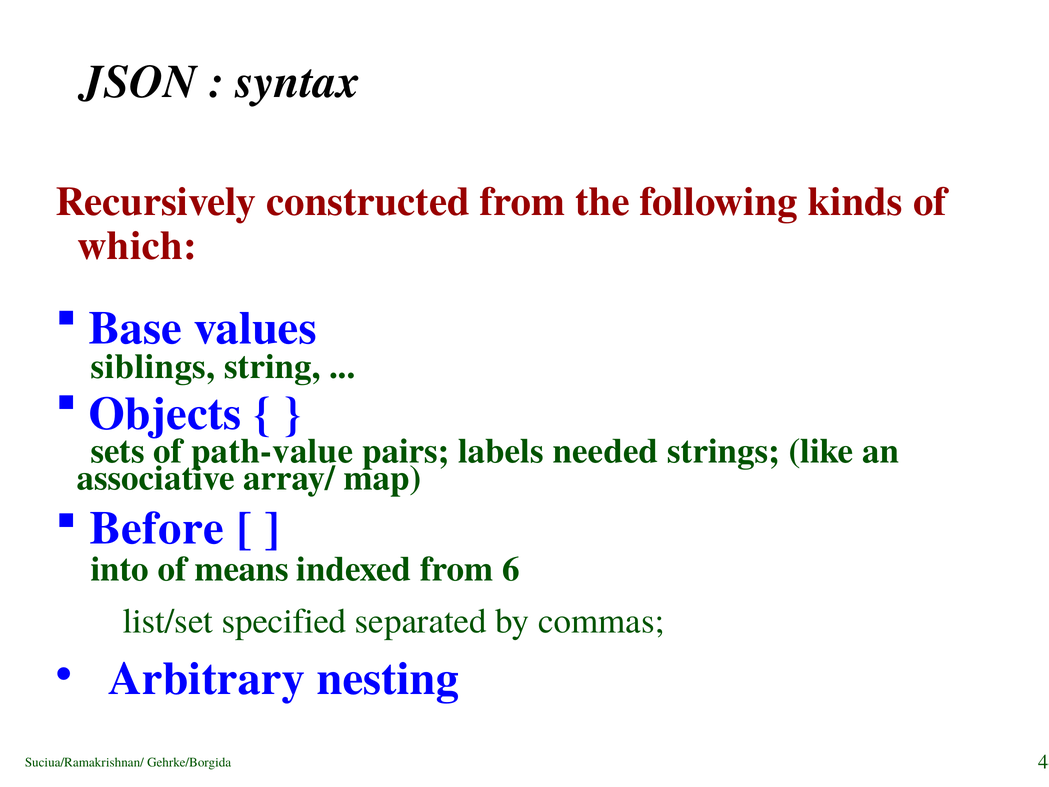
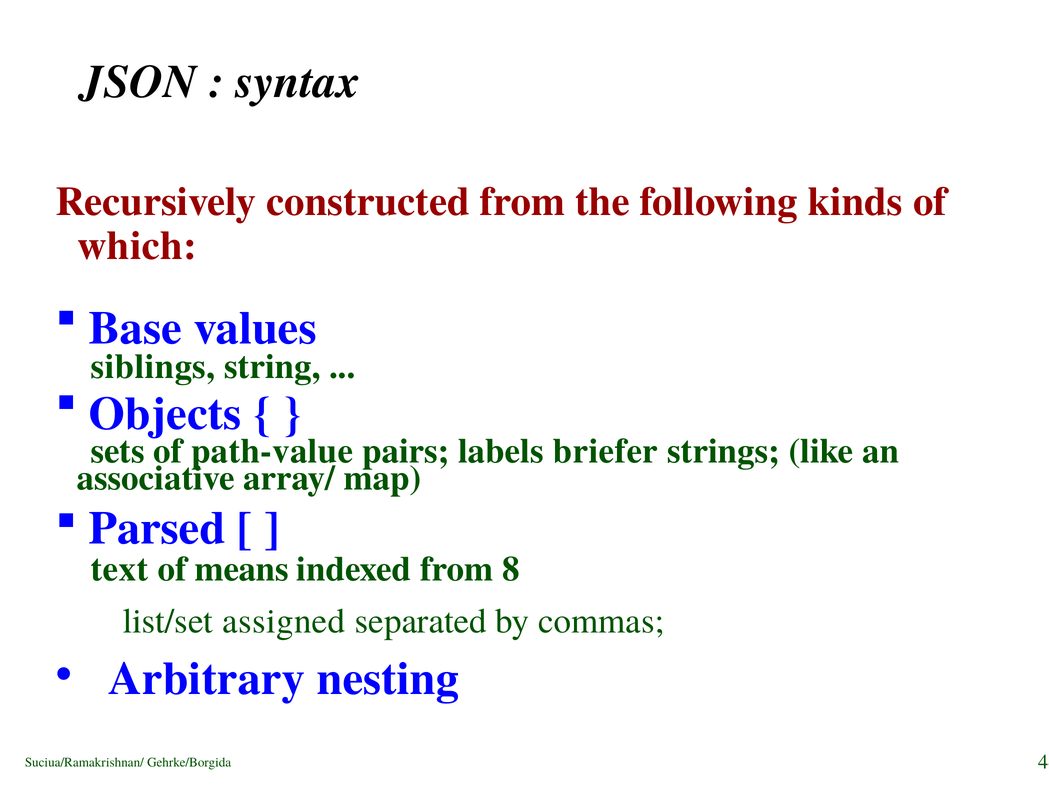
needed: needed -> briefer
Before: Before -> Parsed
into: into -> text
6: 6 -> 8
specified: specified -> assigned
